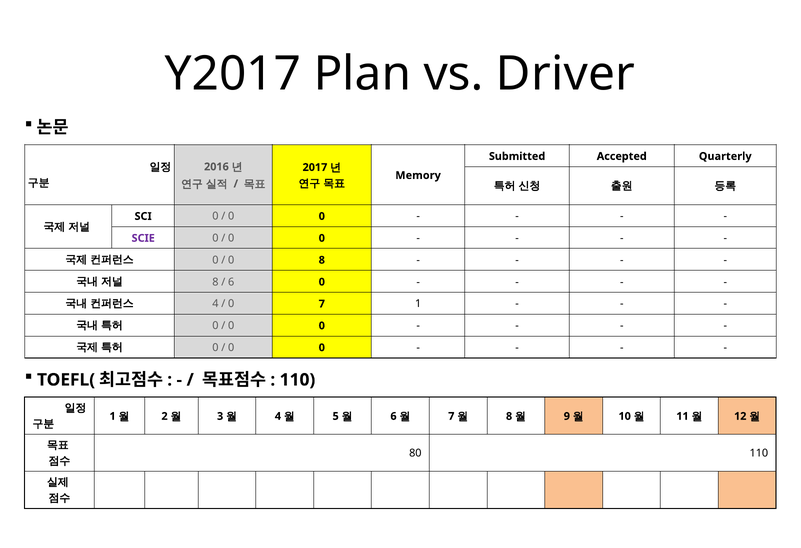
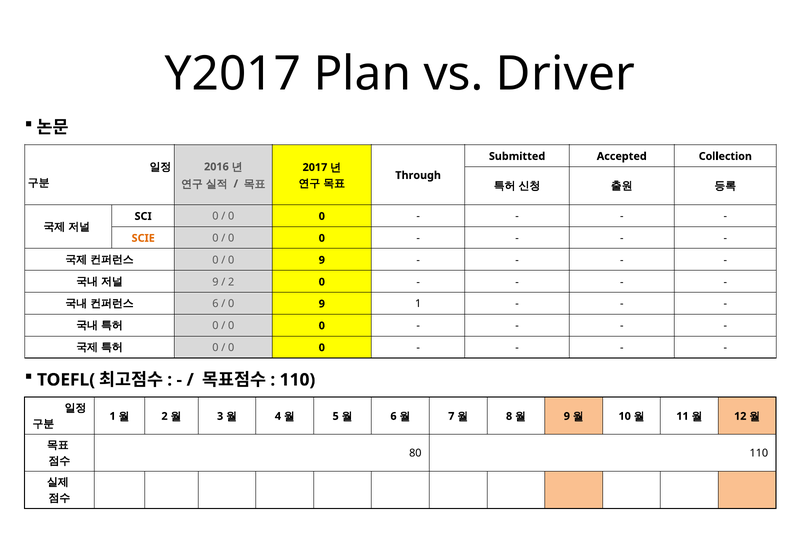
Quarterly: Quarterly -> Collection
Memory: Memory -> Through
SCIE colour: purple -> orange
8 at (322, 260): 8 -> 9
8 at (215, 282): 8 -> 9
6 at (231, 282): 6 -> 2
4 at (215, 304): 4 -> 6
7 at (322, 304): 7 -> 9
